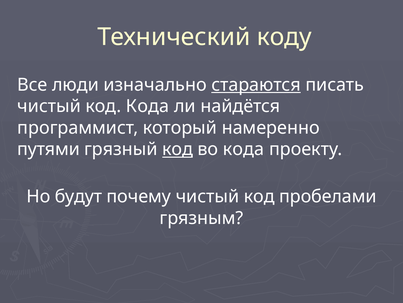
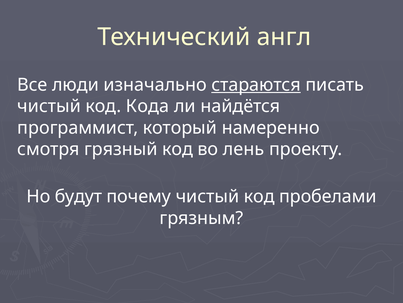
коду: коду -> англ
путями: путями -> смотря
код at (178, 149) underline: present -> none
во кода: кода -> лень
